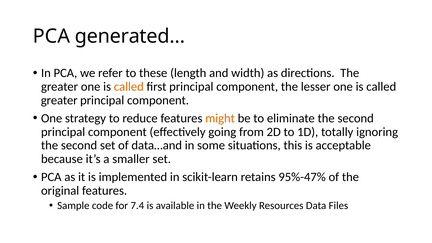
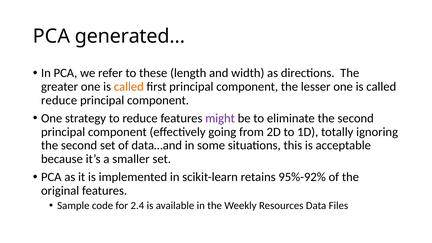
greater at (59, 100): greater -> reduce
might colour: orange -> purple
95%-47%: 95%-47% -> 95%-92%
7.4: 7.4 -> 2.4
